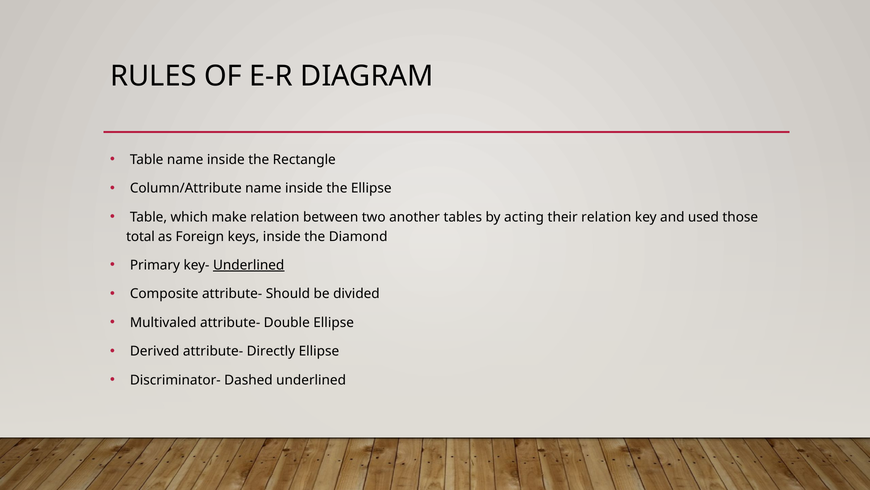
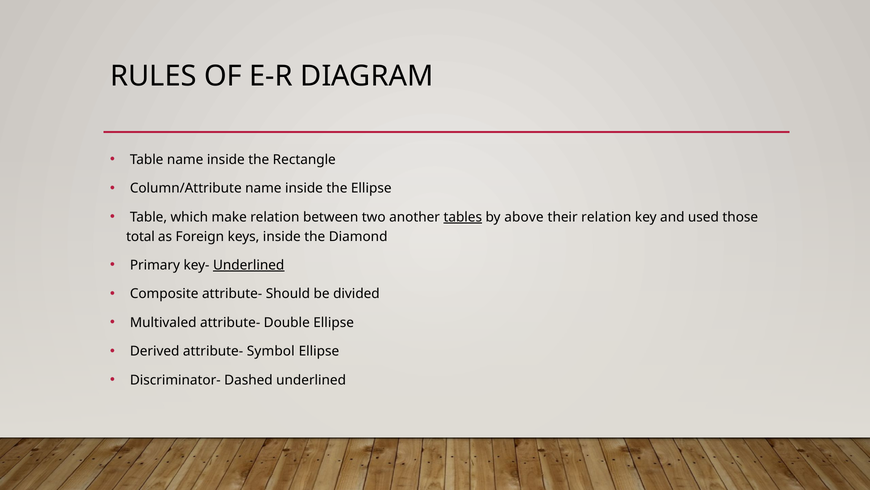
tables underline: none -> present
acting: acting -> above
Directly: Directly -> Symbol
